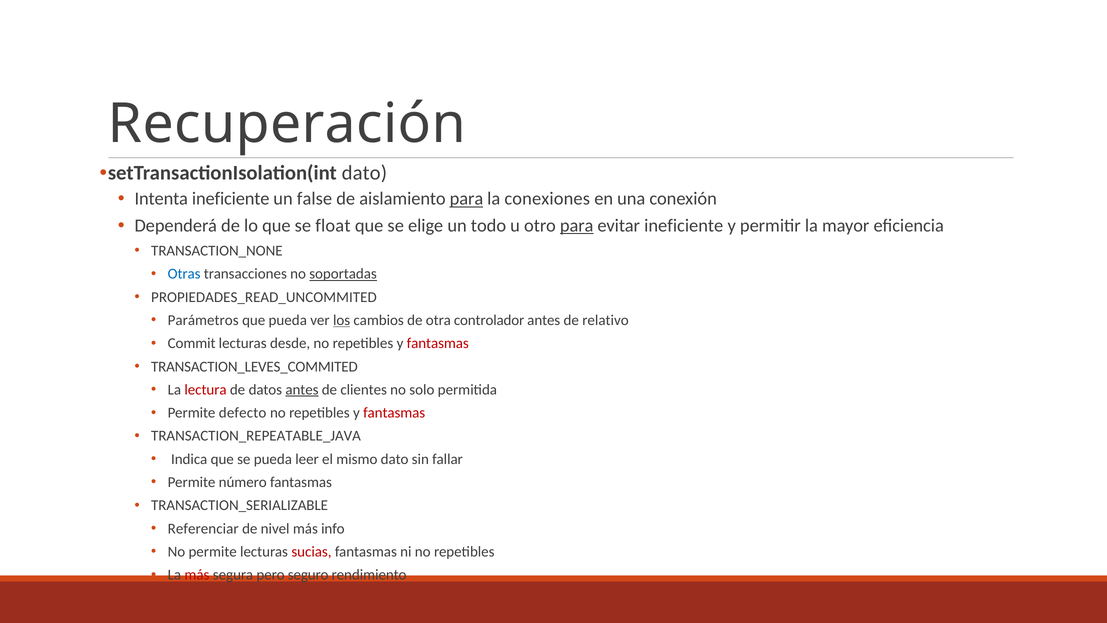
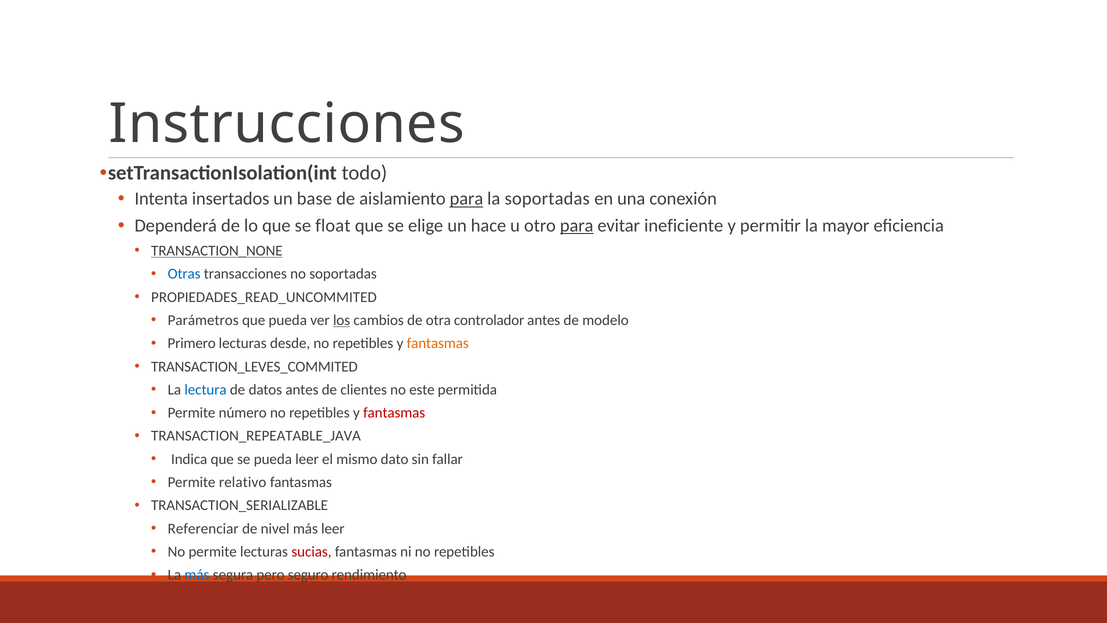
Recuperación: Recuperación -> Instrucciones
setTransactionIsolation(int dato: dato -> todo
Intenta ineficiente: ineficiente -> insertados
false: false -> base
la conexiones: conexiones -> soportadas
todo: todo -> hace
TRANSACTION_NONE underline: none -> present
soportadas at (343, 274) underline: present -> none
relativo: relativo -> modelo
Commit: Commit -> Primero
fantasmas at (438, 343) colour: red -> orange
lectura colour: red -> blue
antes at (302, 390) underline: present -> none
solo: solo -> este
defecto: defecto -> número
número: número -> relativo
más info: info -> leer
más at (197, 575) colour: red -> blue
